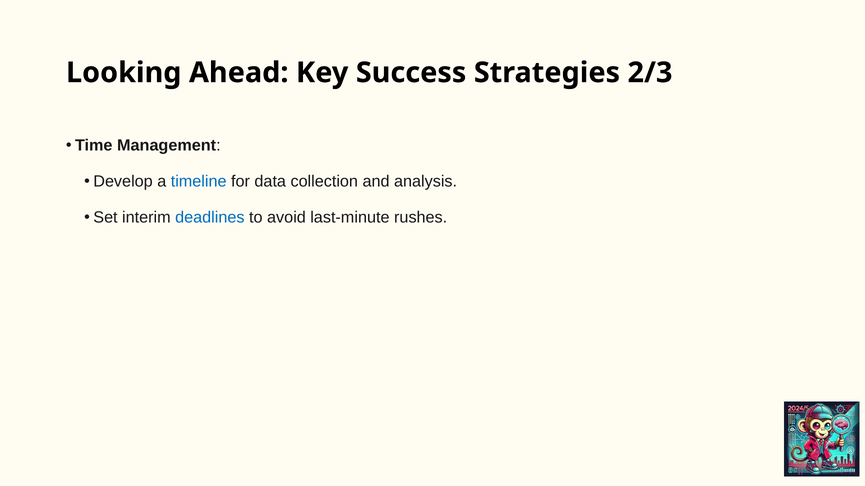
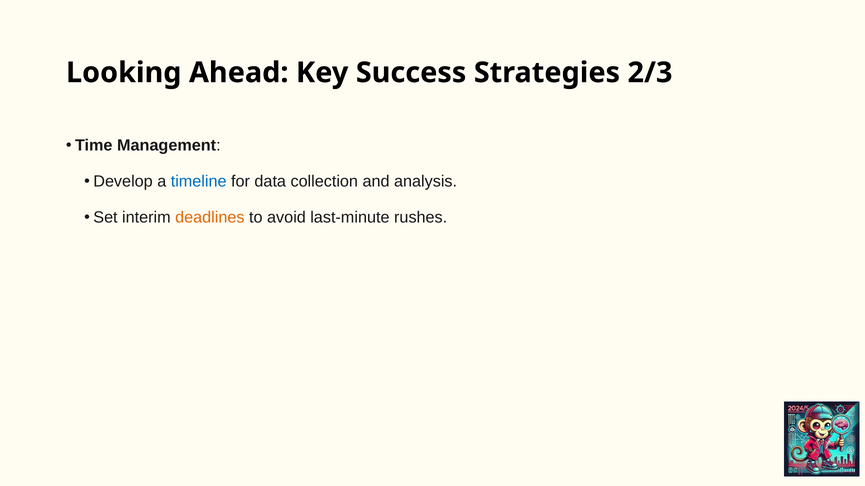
deadlines colour: blue -> orange
